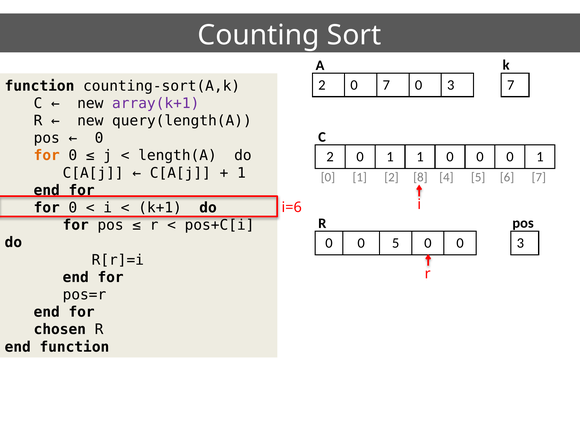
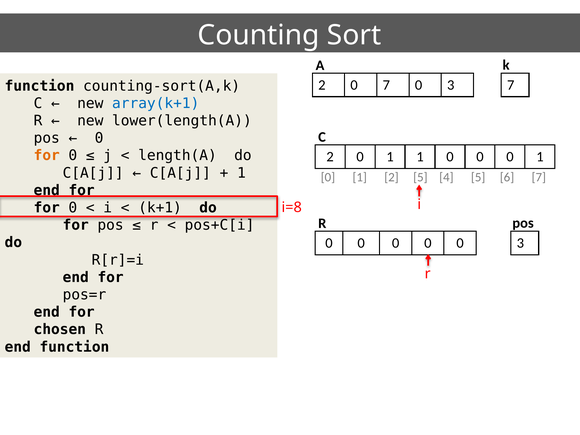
array(k+1 colour: purple -> blue
query(length(A: query(length(A -> lower(length(A
2 8: 8 -> 5
i=6: i=6 -> i=8
5 at (396, 243): 5 -> 0
